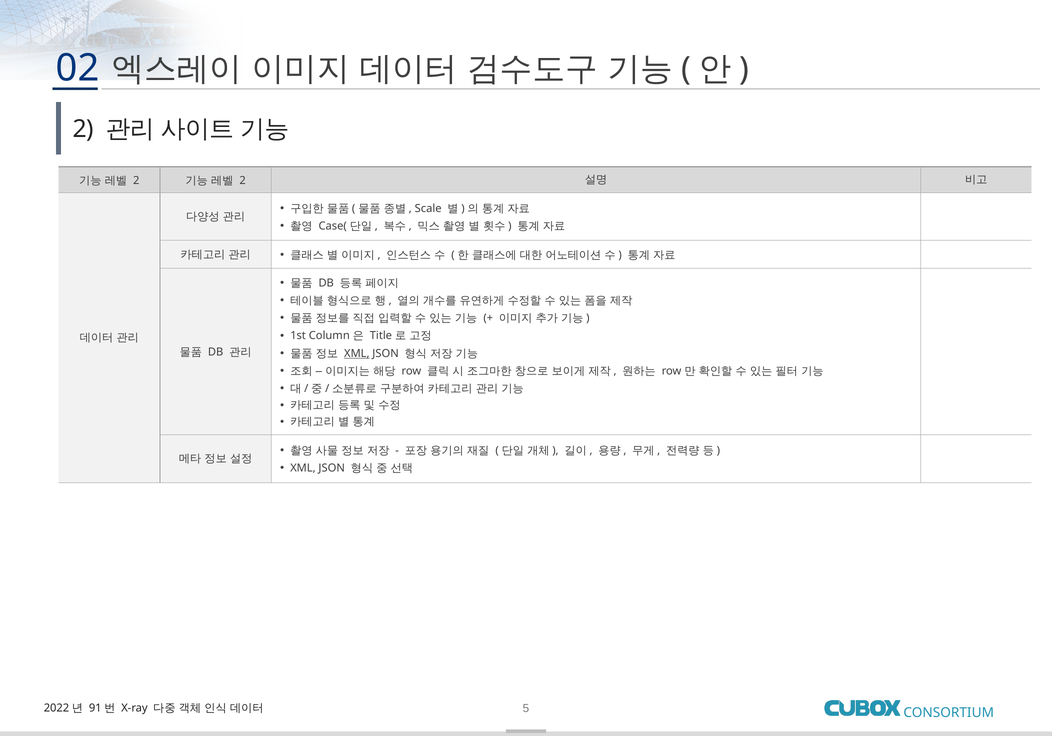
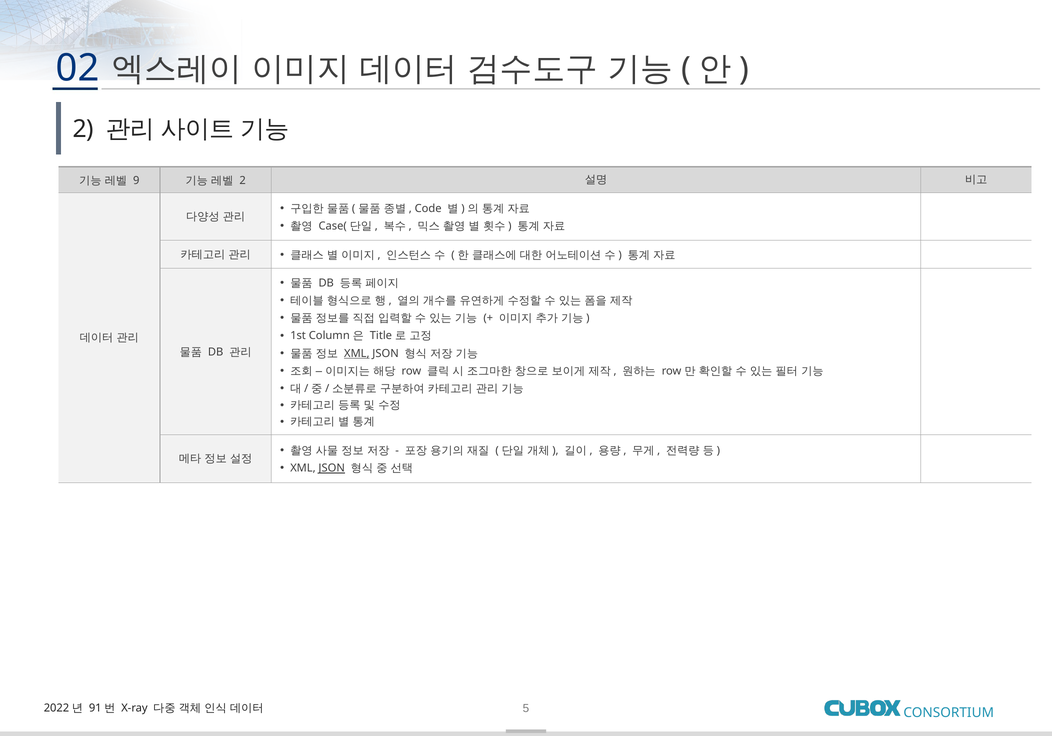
2 at (136, 180): 2 -> 9
Scale: Scale -> Code
JSON at (332, 468) underline: none -> present
